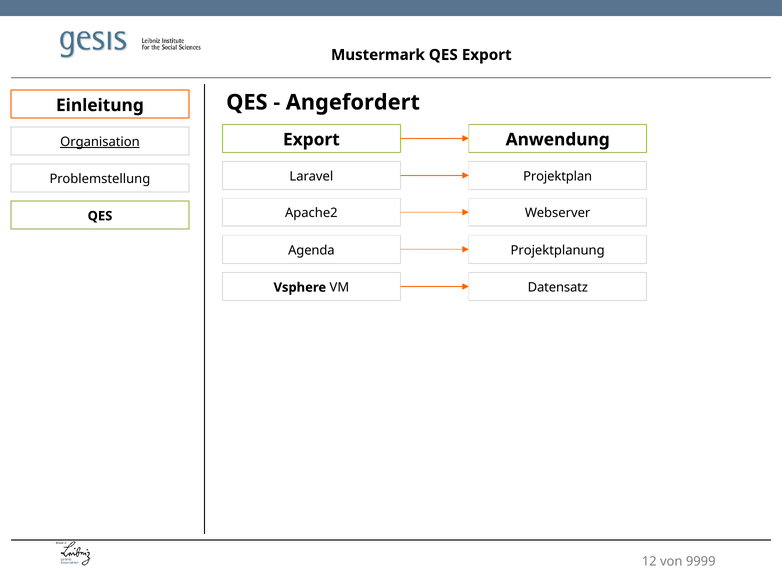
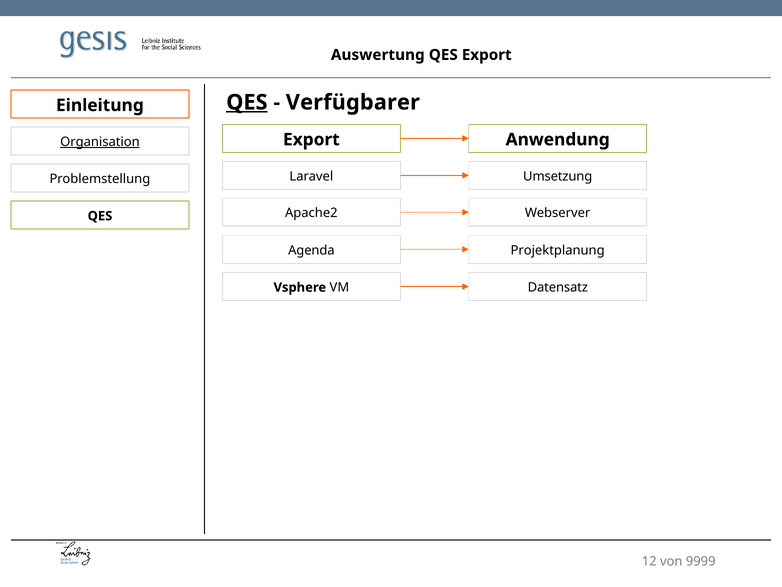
Mustermark: Mustermark -> Auswertung
QES at (247, 102) underline: none -> present
Angefordert: Angefordert -> Verfügbarer
Projektplan: Projektplan -> Umsetzung
